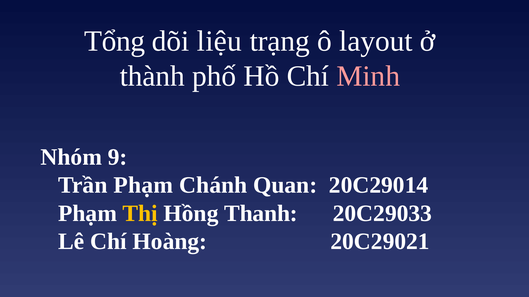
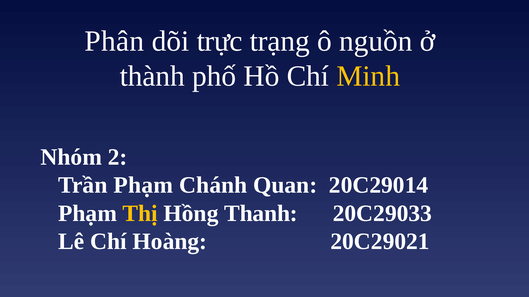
Tổng: Tổng -> Phân
liệu: liệu -> trực
layout: layout -> nguồn
Minh colour: pink -> yellow
9: 9 -> 2
